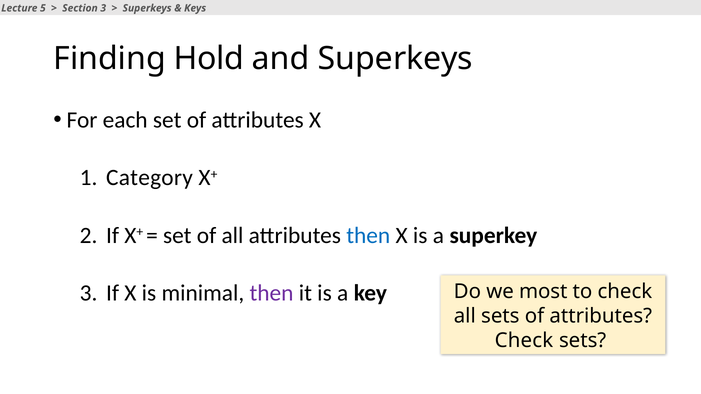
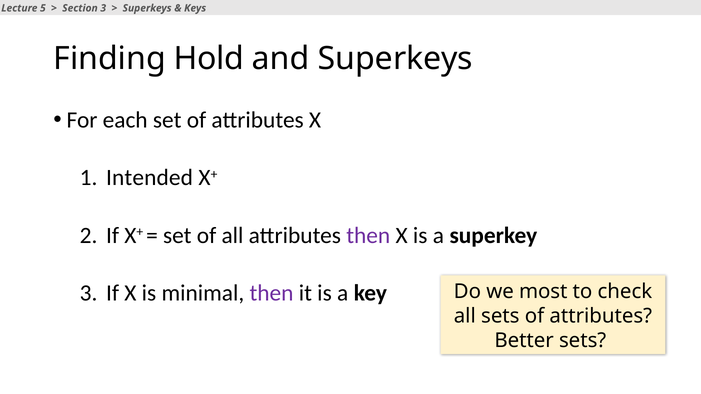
Category: Category -> Intended
then at (368, 236) colour: blue -> purple
Check at (524, 341): Check -> Better
